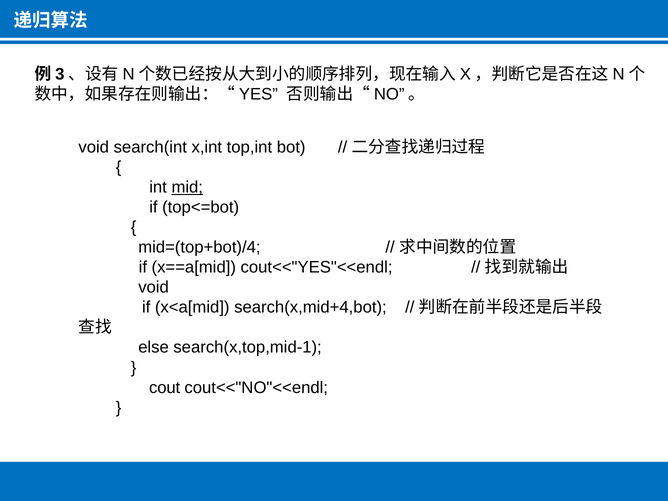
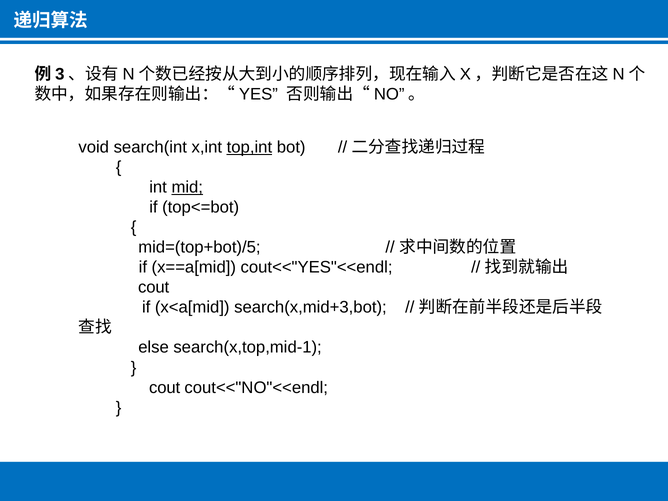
top,int underline: none -> present
mid=(top+bot)/4: mid=(top+bot)/4 -> mid=(top+bot)/5
void at (154, 287): void -> cout
search(x,mid+4,bot: search(x,mid+4,bot -> search(x,mid+3,bot
